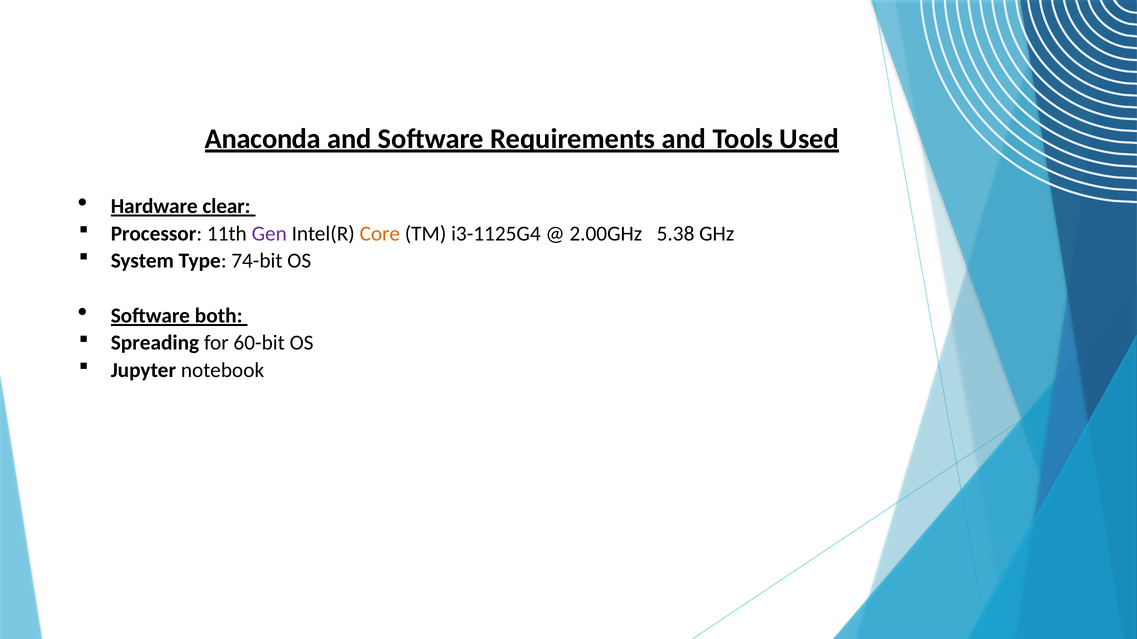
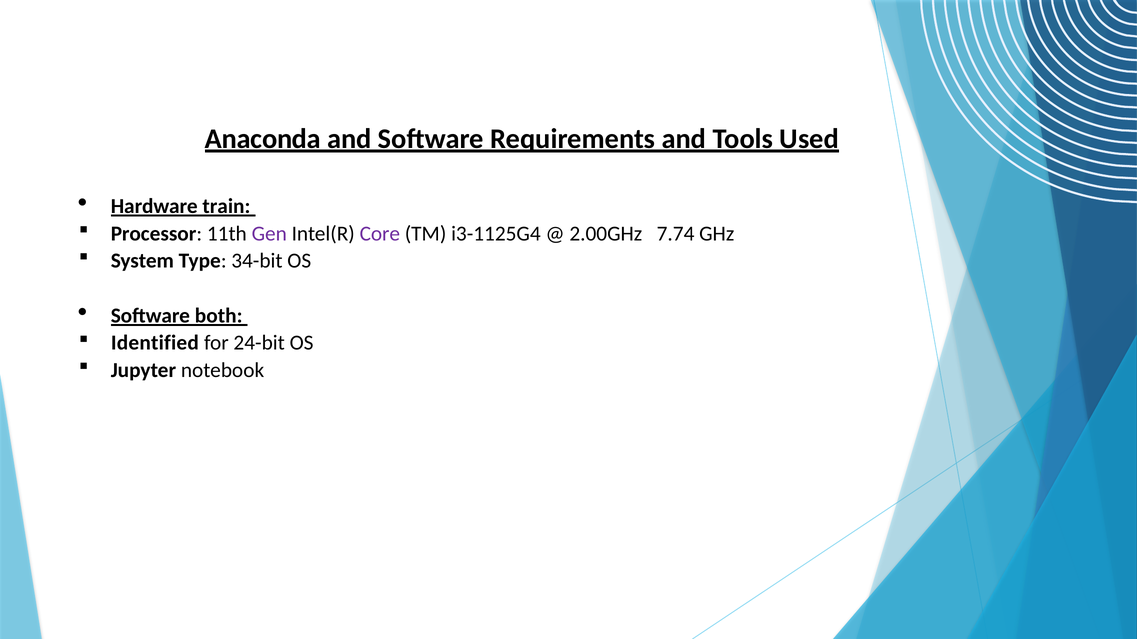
clear: clear -> train
Core colour: orange -> purple
5.38: 5.38 -> 7.74
74-bit: 74-bit -> 34-bit
Spreading: Spreading -> Identified
60-bit: 60-bit -> 24-bit
